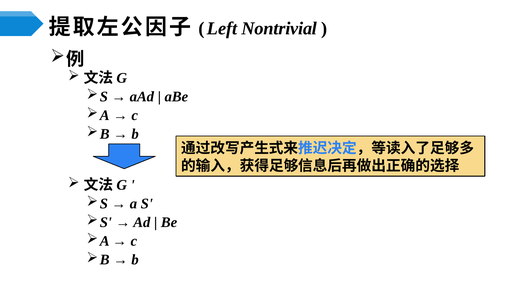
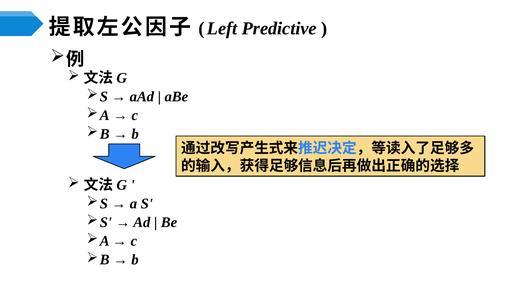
Nontrivial: Nontrivial -> Predictive
